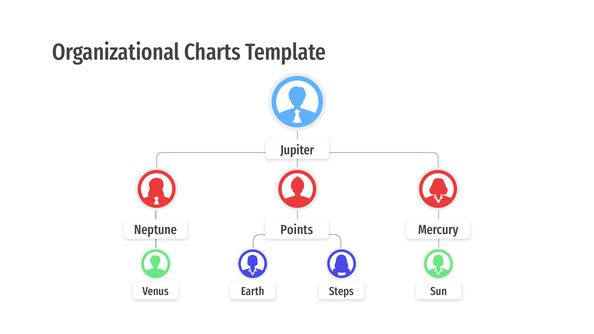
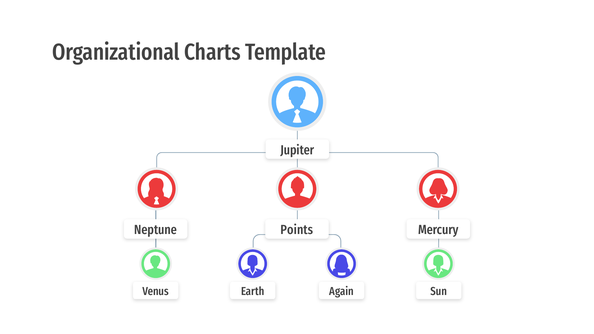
Steps: Steps -> Again
